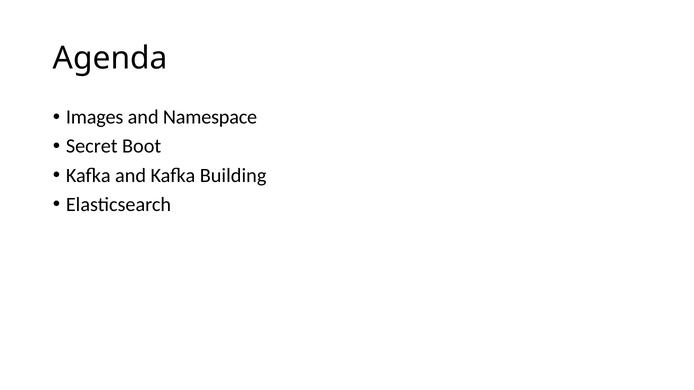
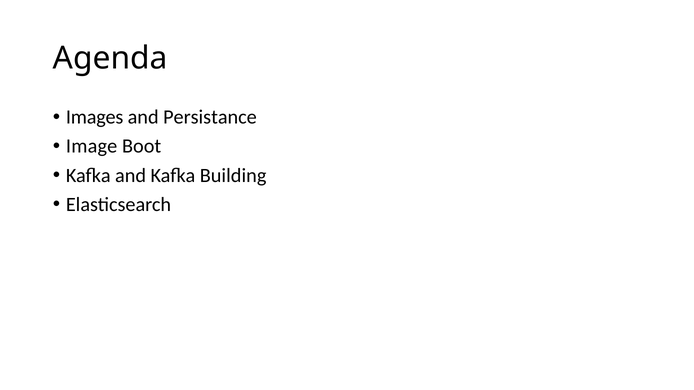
Namespace: Namespace -> Persistance
Secret: Secret -> Image
